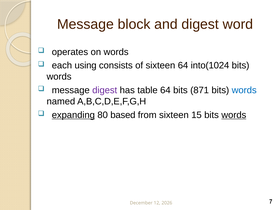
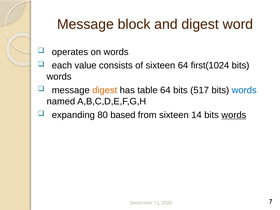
using: using -> value
into(1024: into(1024 -> first(1024
digest at (105, 90) colour: purple -> orange
871: 871 -> 517
expanding underline: present -> none
15: 15 -> 14
